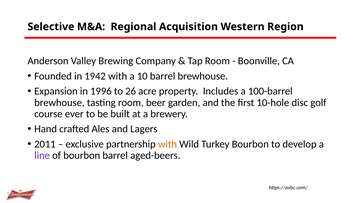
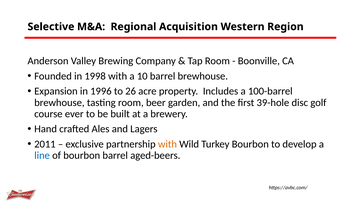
1942: 1942 -> 1998
10-hole: 10-hole -> 39-hole
line colour: purple -> blue
